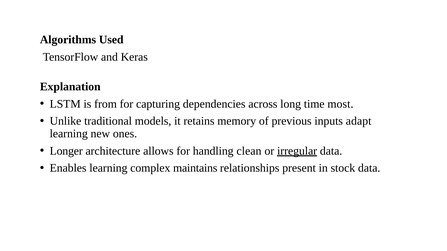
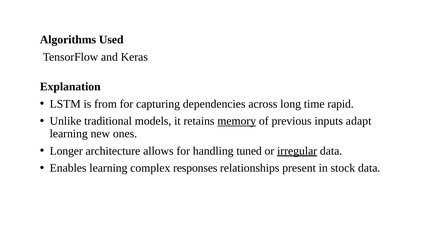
most: most -> rapid
memory underline: none -> present
clean: clean -> tuned
maintains: maintains -> responses
